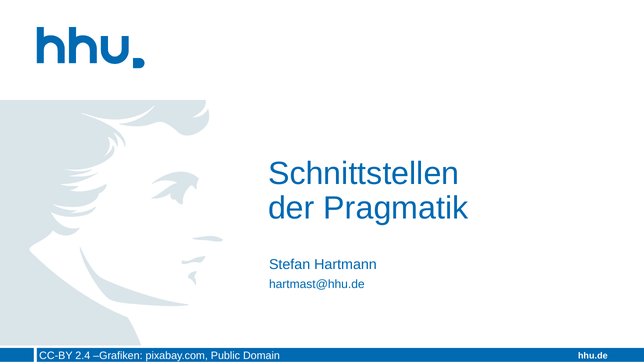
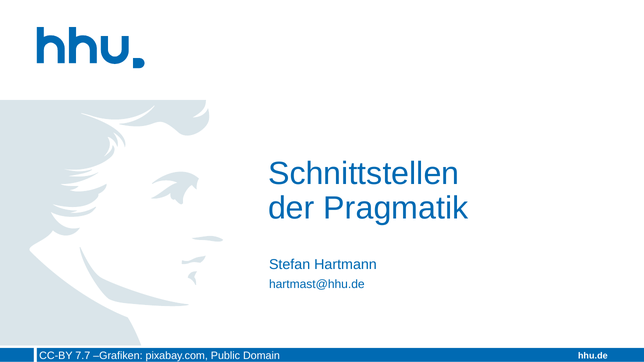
2.4: 2.4 -> 7.7
